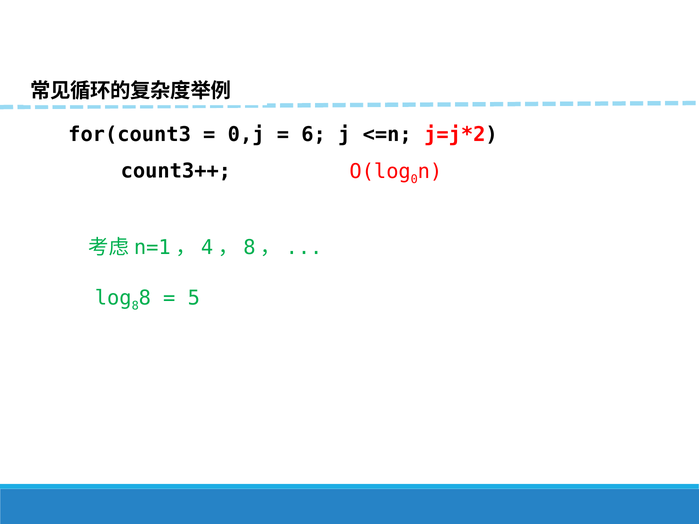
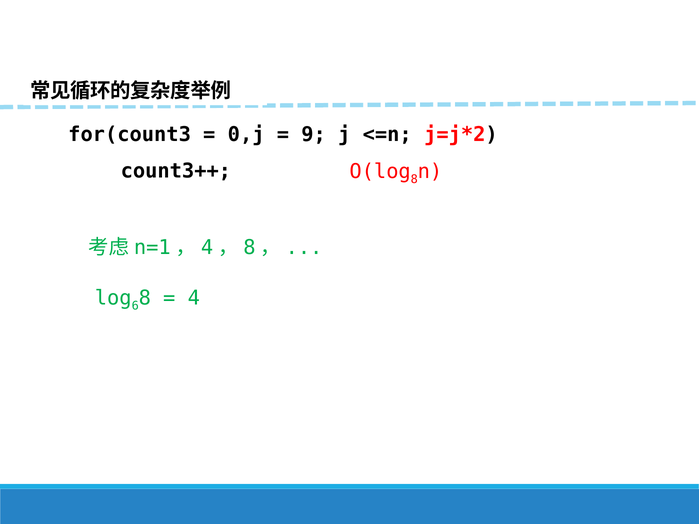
6: 6 -> 9
0 at (414, 180): 0 -> 8
8 at (135, 306): 8 -> 6
5: 5 -> 4
